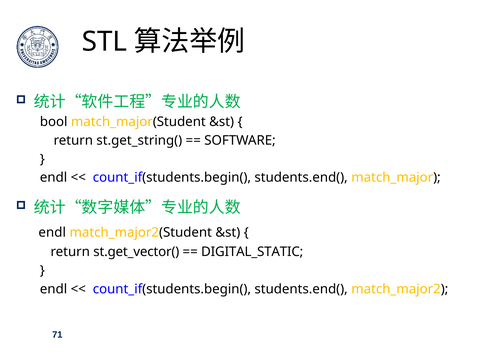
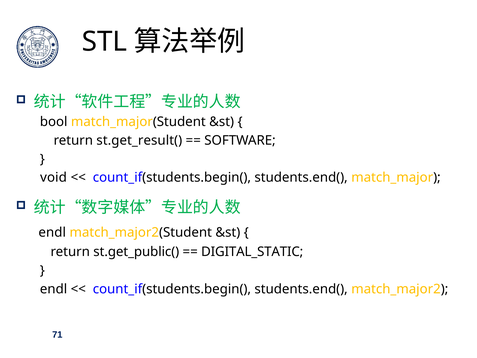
st.get_string(: st.get_string( -> st.get_result(
endl at (54, 177): endl -> void
st.get_vector(: st.get_vector( -> st.get_public(
